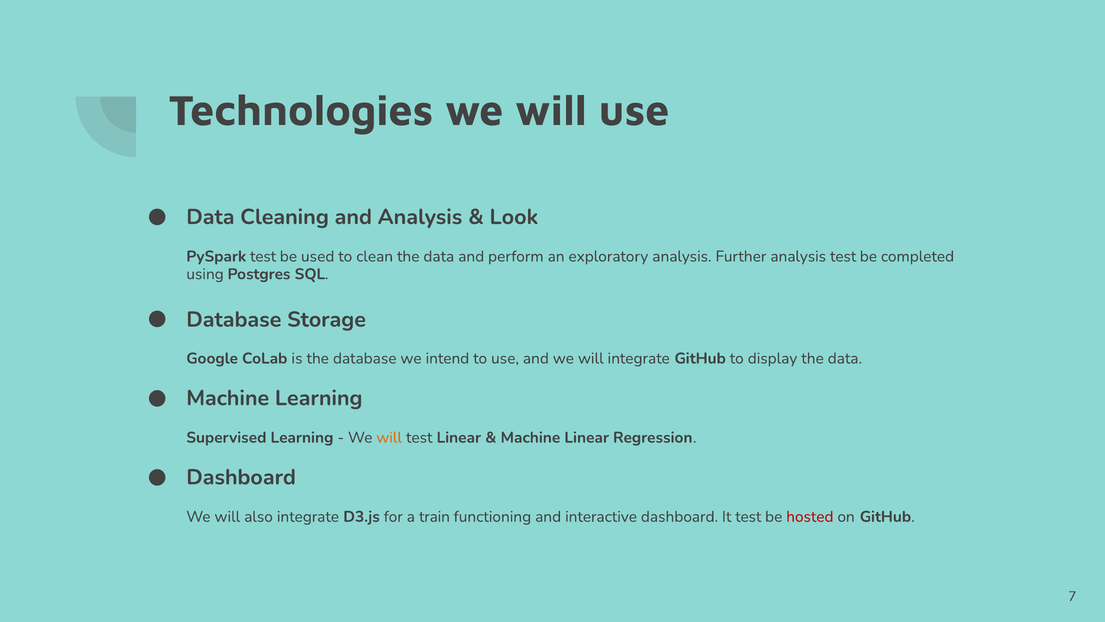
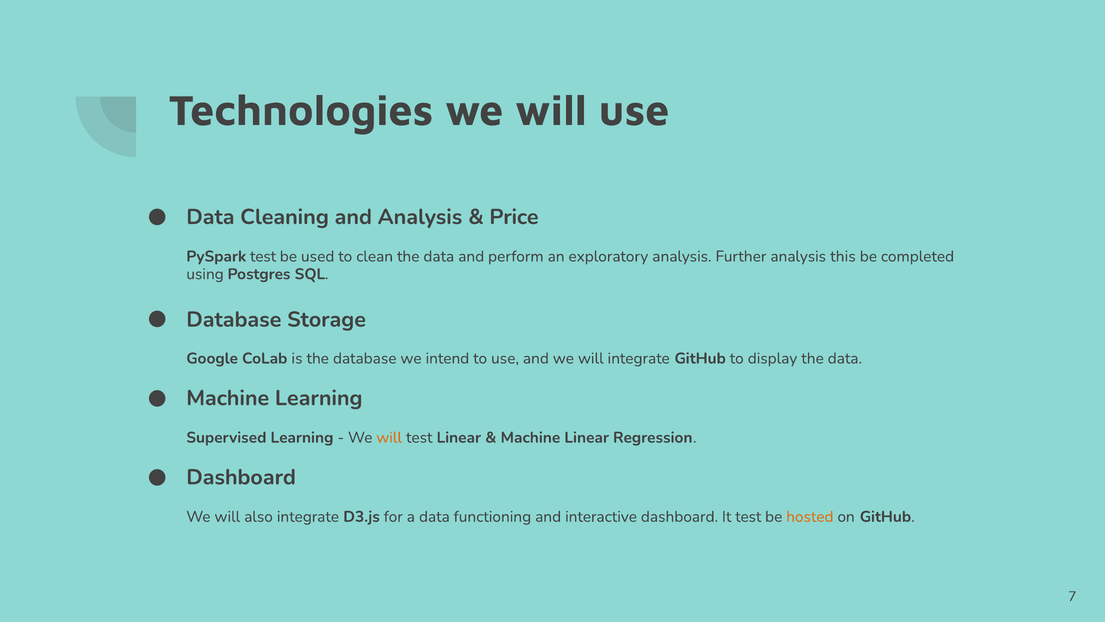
Look: Look -> Price
analysis test: test -> this
a train: train -> data
hosted colour: red -> orange
